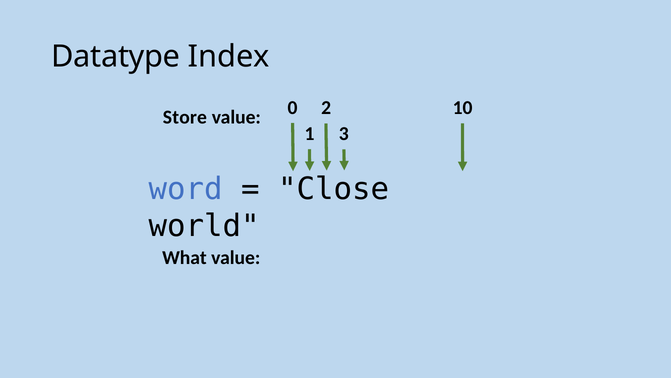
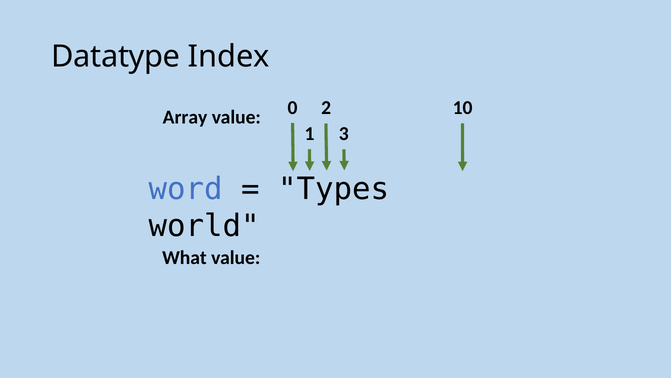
Store: Store -> Array
Close: Close -> Types
